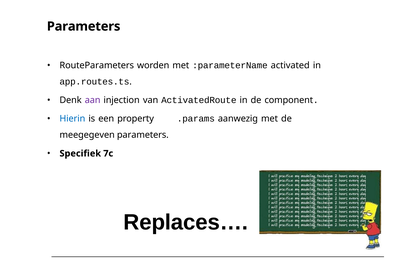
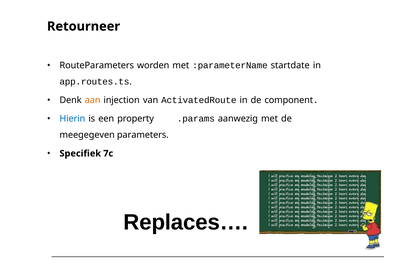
Parameters at (84, 26): Parameters -> Retourneer
activated: activated -> startdate
aan colour: purple -> orange
